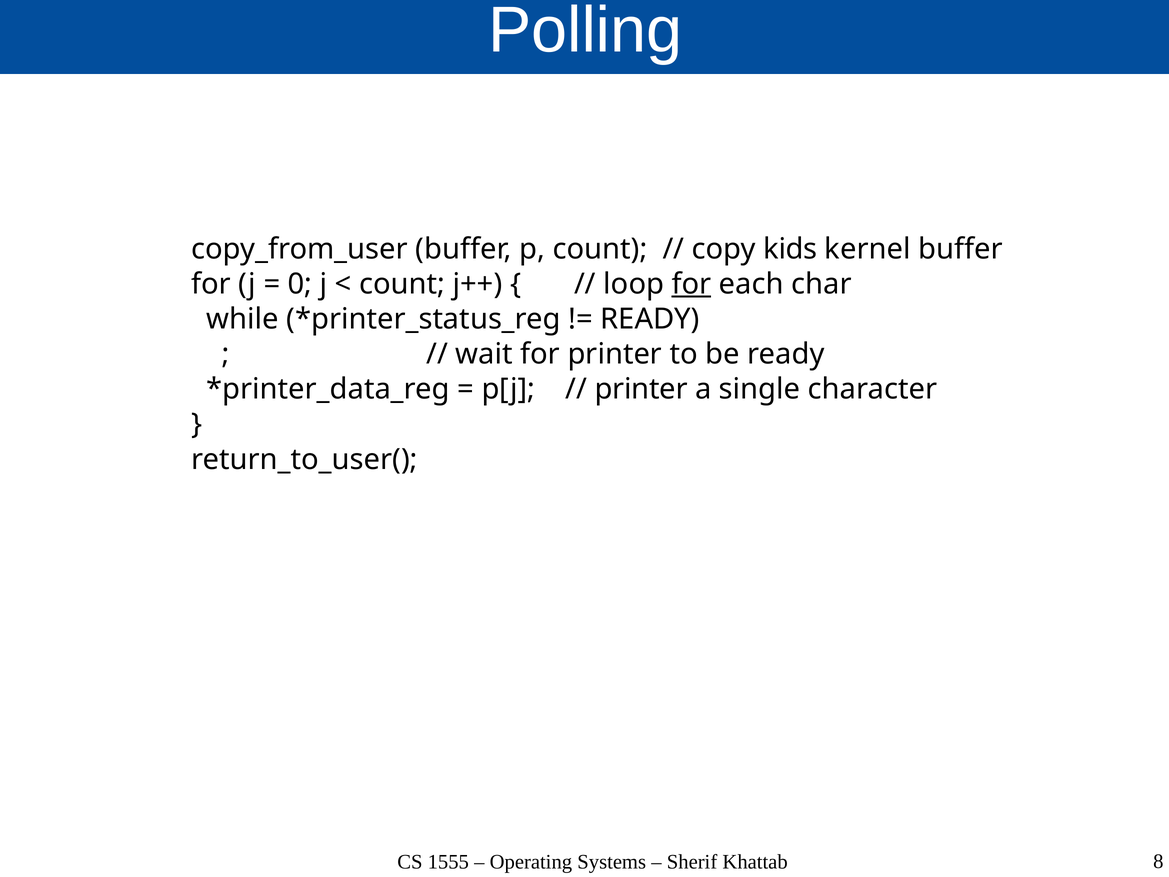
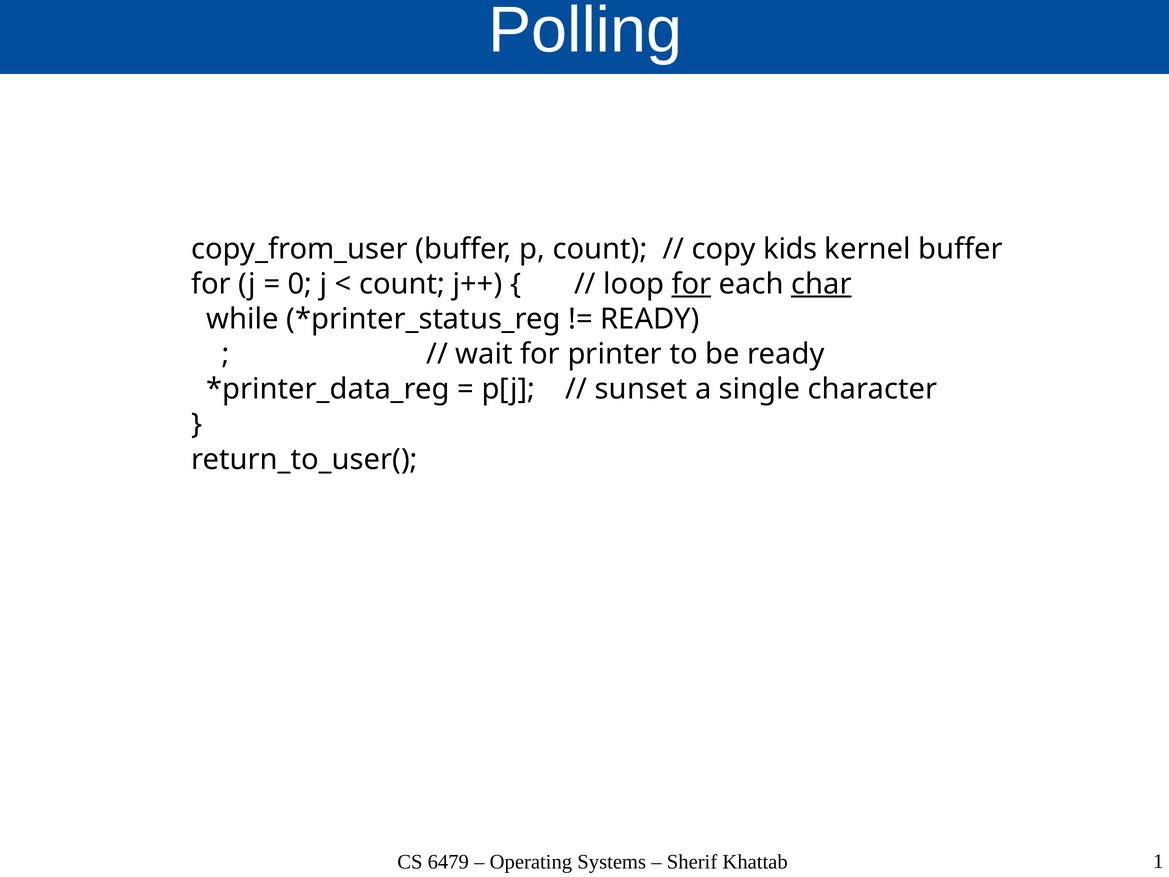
char underline: none -> present
printer at (641, 389): printer -> sunset
1555: 1555 -> 6479
8: 8 -> 1
